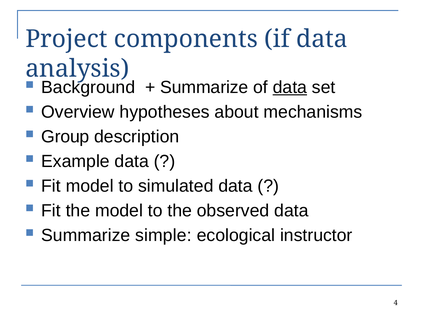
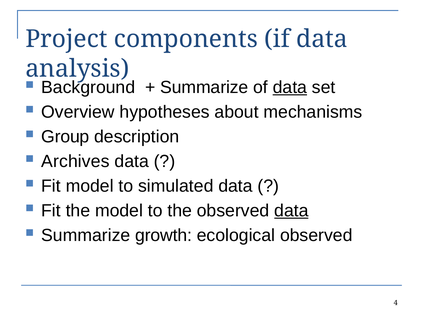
Example: Example -> Archives
data at (291, 211) underline: none -> present
simple: simple -> growth
ecological instructor: instructor -> observed
